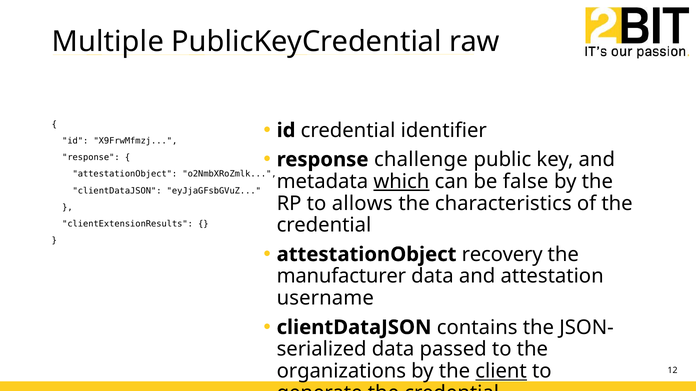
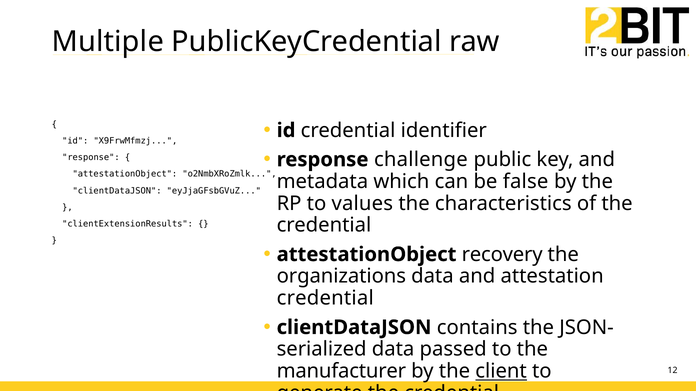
which underline: present -> none
allows: allows -> values
manufacturer: manufacturer -> organizations
username at (325, 299): username -> credential
organizations: organizations -> manufacturer
